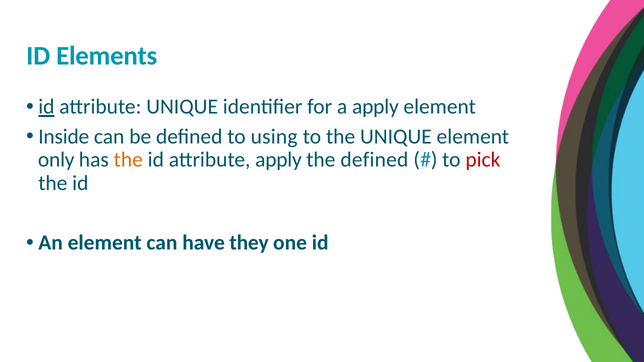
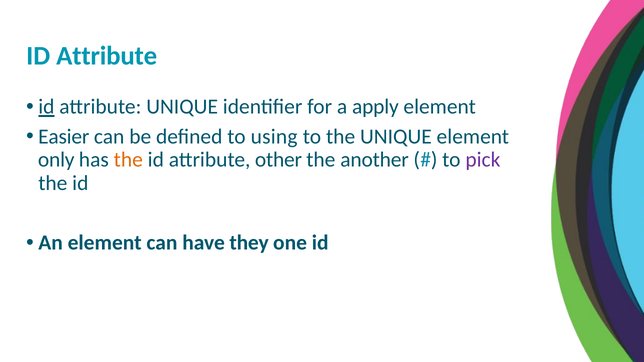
Elements at (107, 56): Elements -> Attribute
Inside: Inside -> Easier
attribute apply: apply -> other
the defined: defined -> another
pick colour: red -> purple
